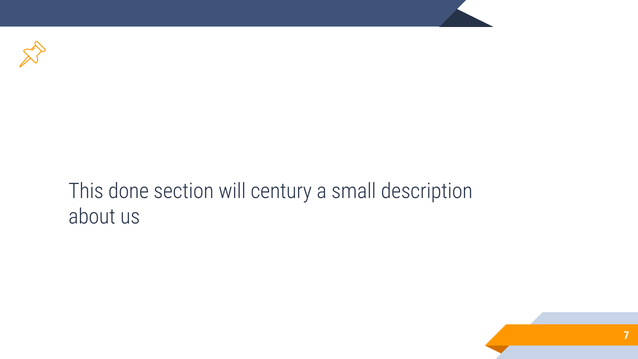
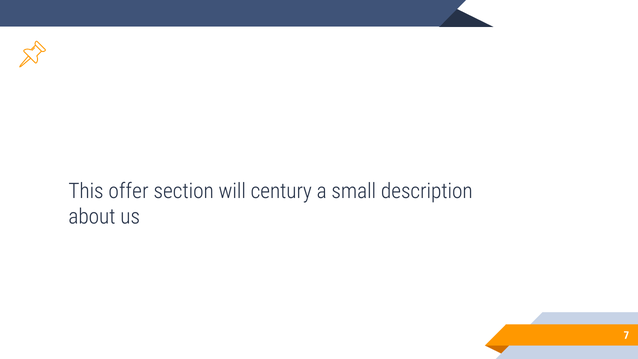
done: done -> offer
